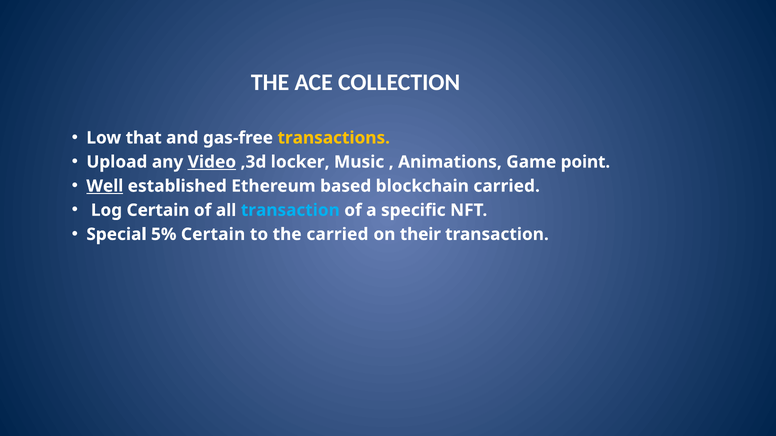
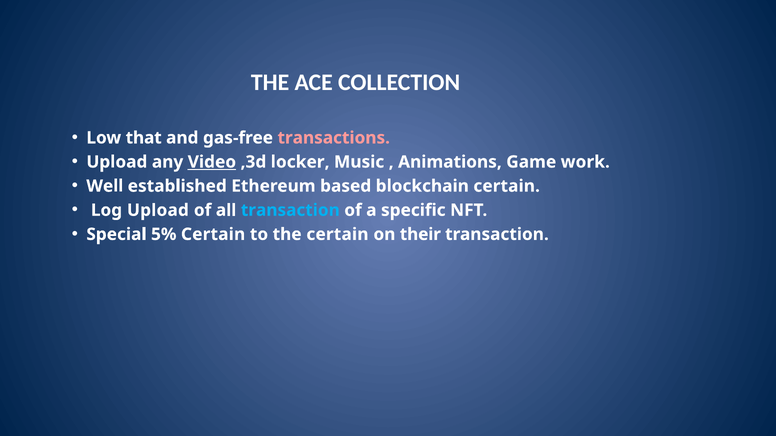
transactions colour: yellow -> pink
point: point -> work
Well underline: present -> none
blockchain carried: carried -> certain
Log Certain: Certain -> Upload
the carried: carried -> certain
